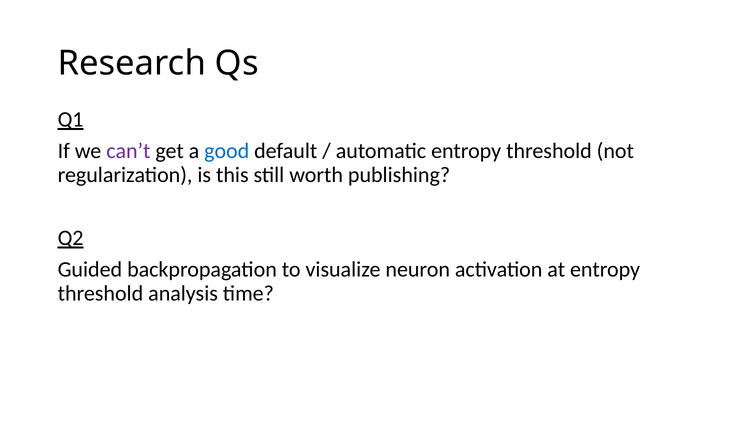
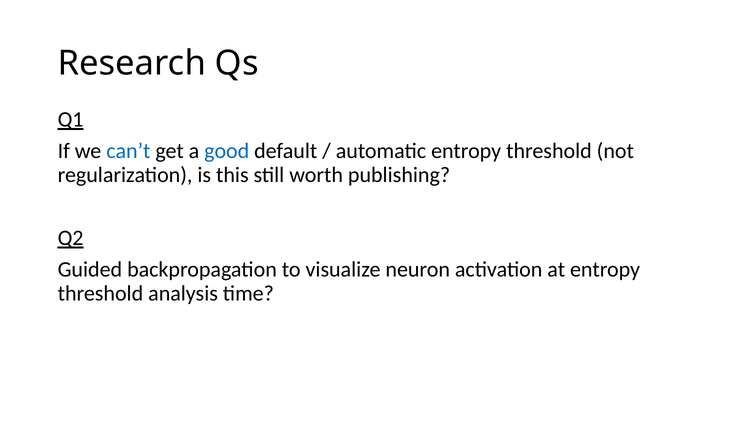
can’t colour: purple -> blue
